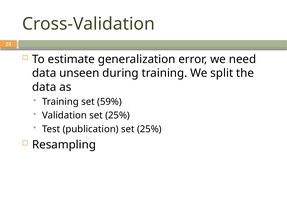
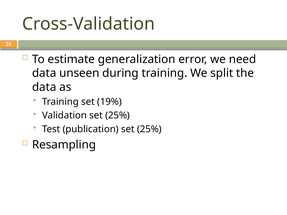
59%: 59% -> 19%
